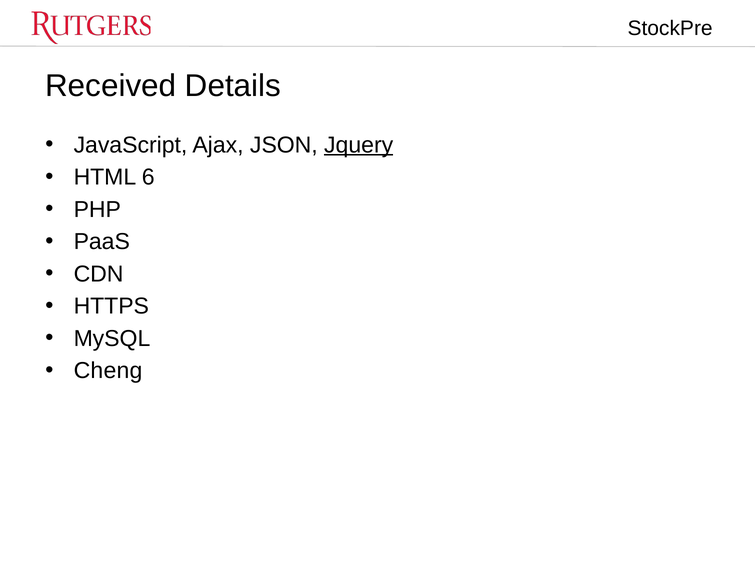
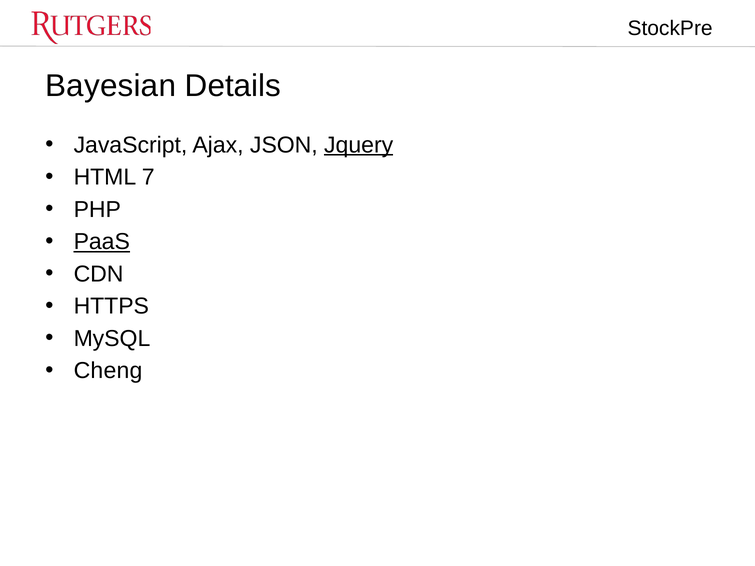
Received: Received -> Bayesian
6: 6 -> 7
PaaS underline: none -> present
